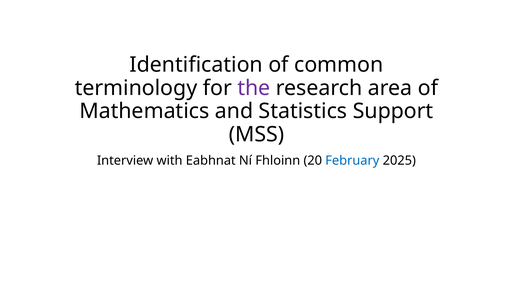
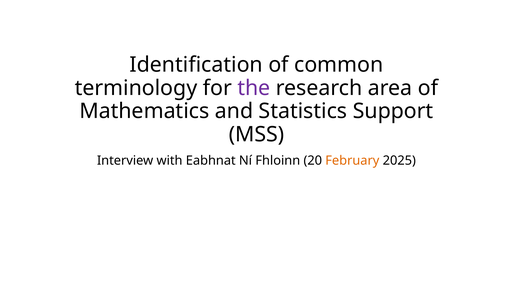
February colour: blue -> orange
